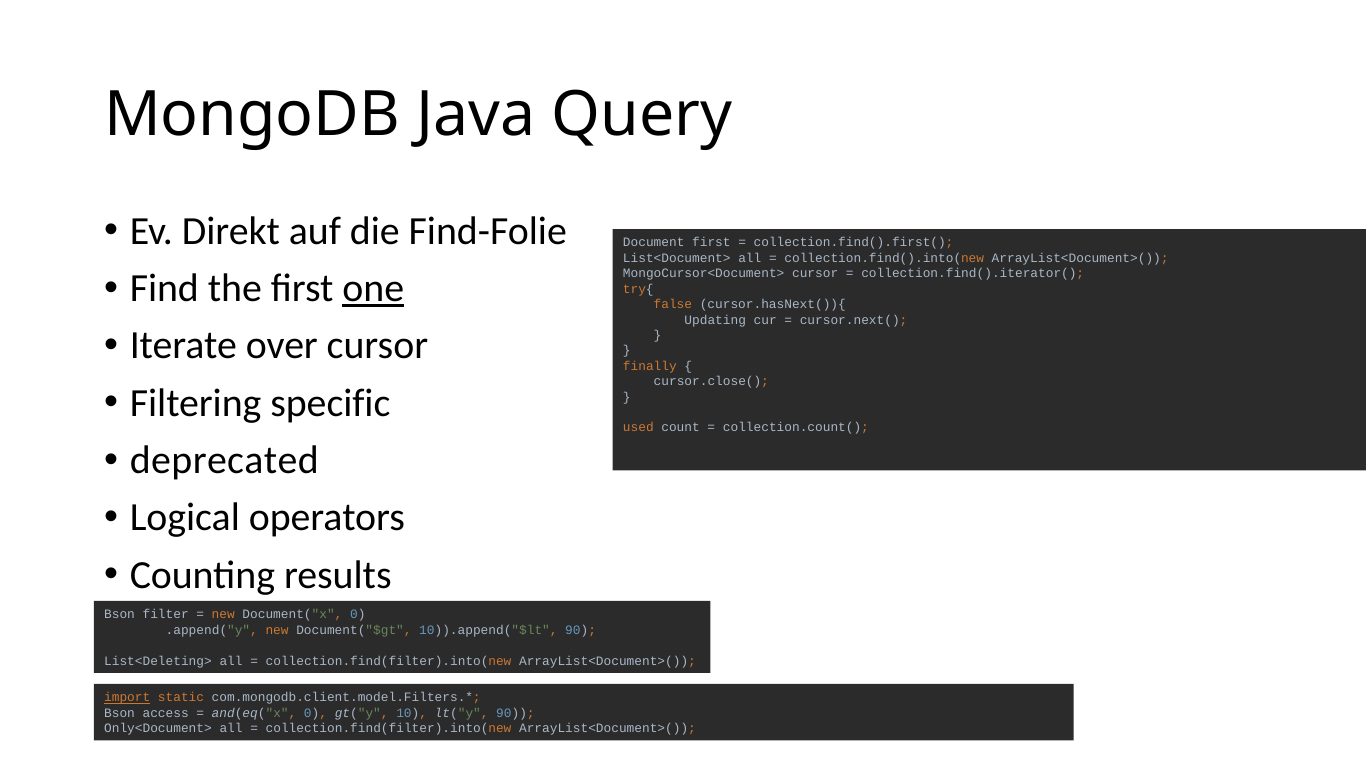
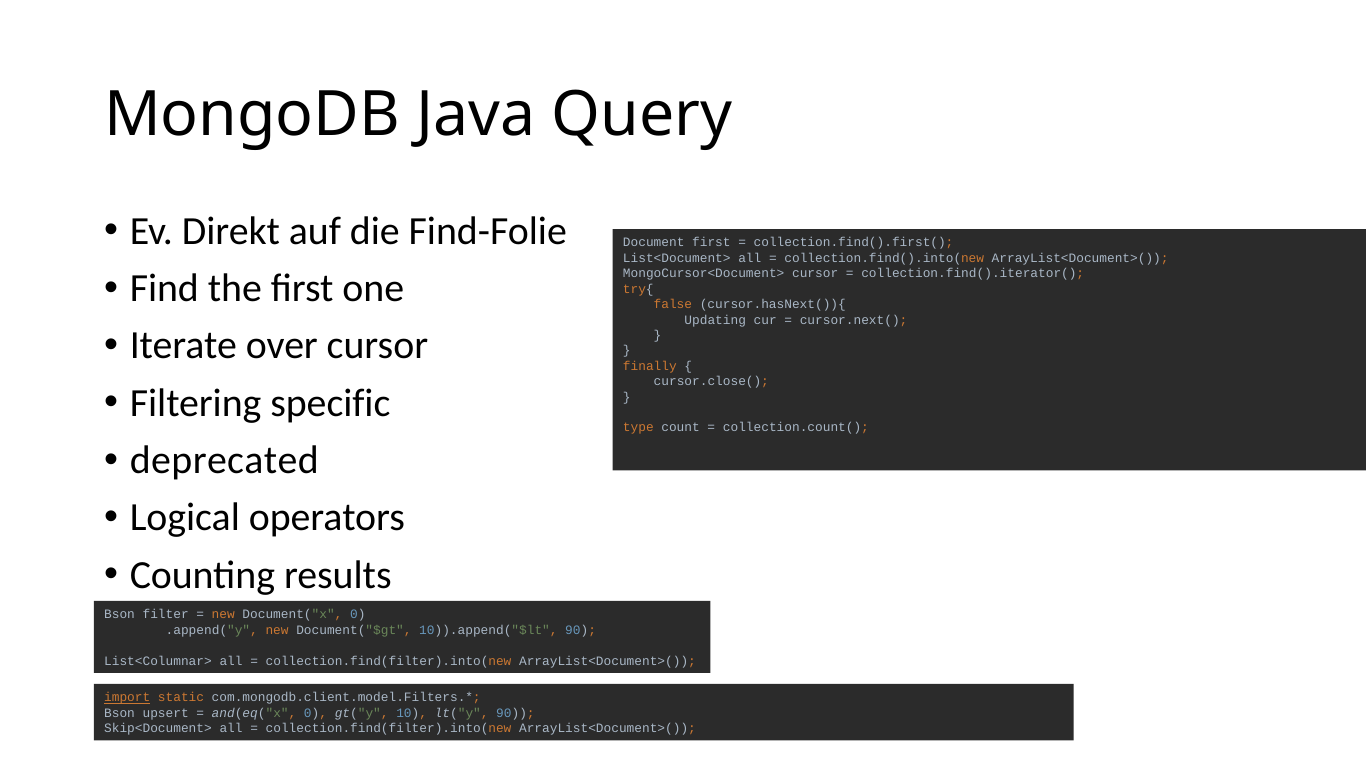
one underline: present -> none
used: used -> type
List<Deleting>: List<Deleting> -> List<Columnar>
access: access -> upsert
Only<Document>: Only<Document> -> Skip<Document>
